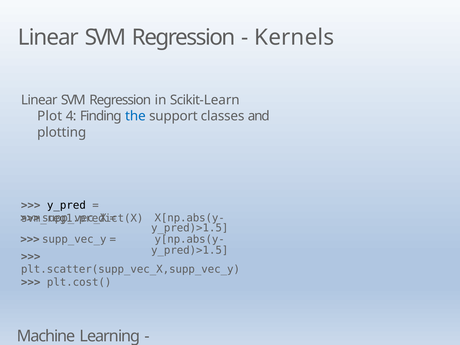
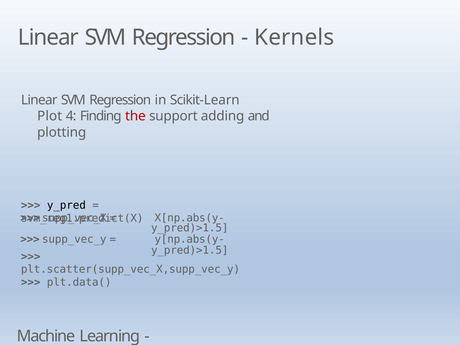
the colour: blue -> red
classes: classes -> adding
plt.cost(: plt.cost( -> plt.data(
